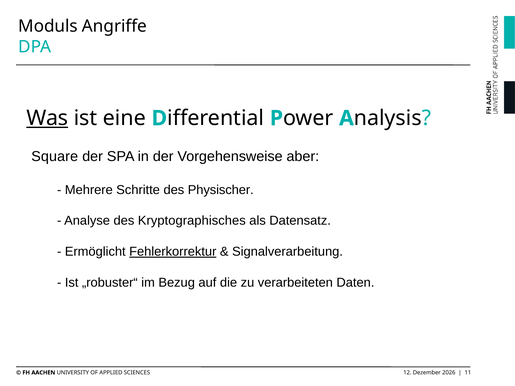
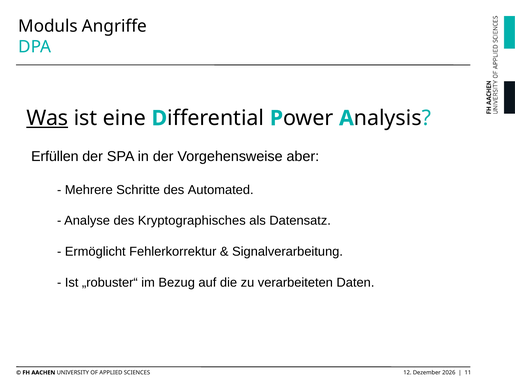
Square: Square -> Erfüllen
Physischer: Physischer -> Automated
Fehlerkorrektur underline: present -> none
